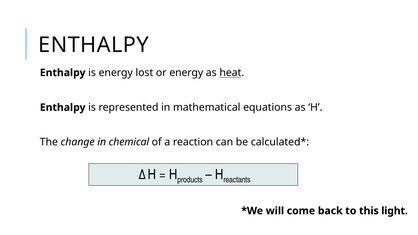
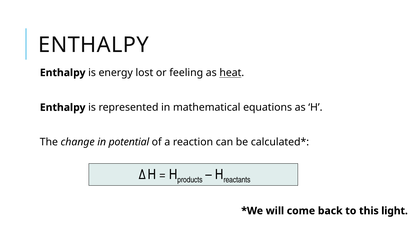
or energy: energy -> feeling
chemical: chemical -> potential
